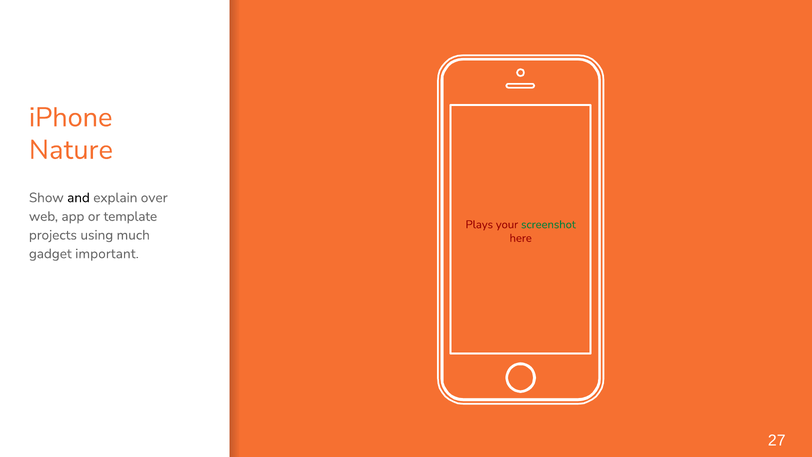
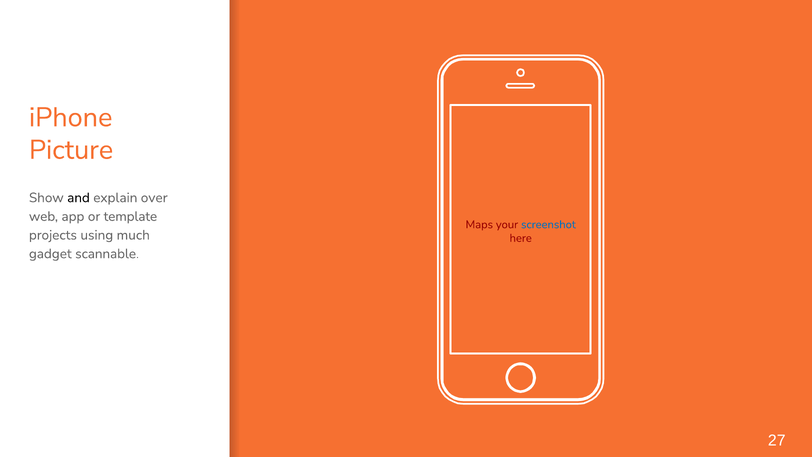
Nature: Nature -> Picture
Plays: Plays -> Maps
screenshot colour: green -> blue
important: important -> scannable
